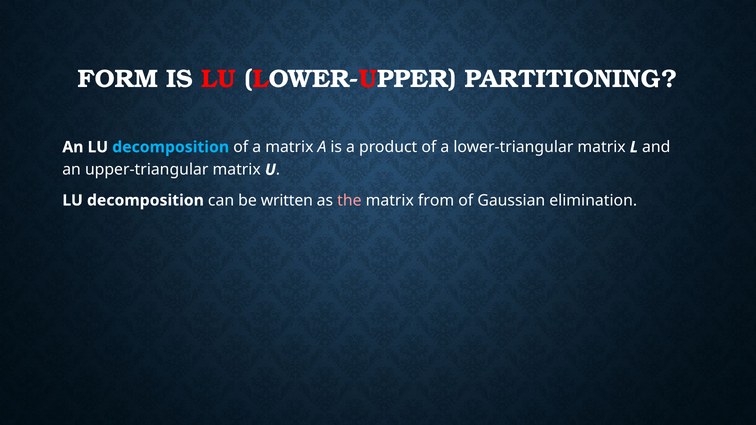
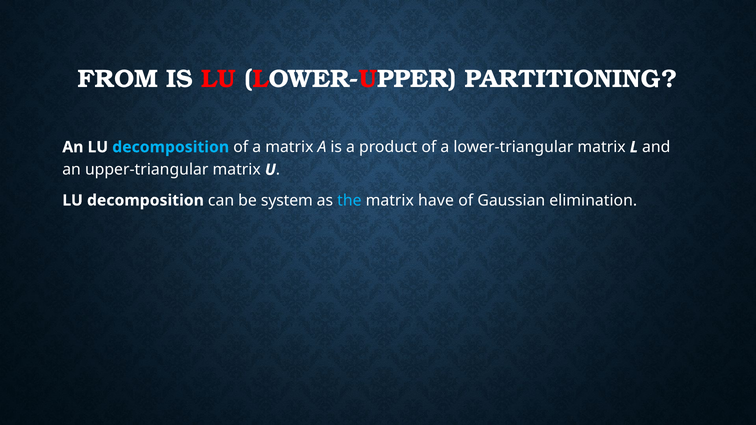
FORM: FORM -> FROM
written: written -> system
the colour: pink -> light blue
from: from -> have
